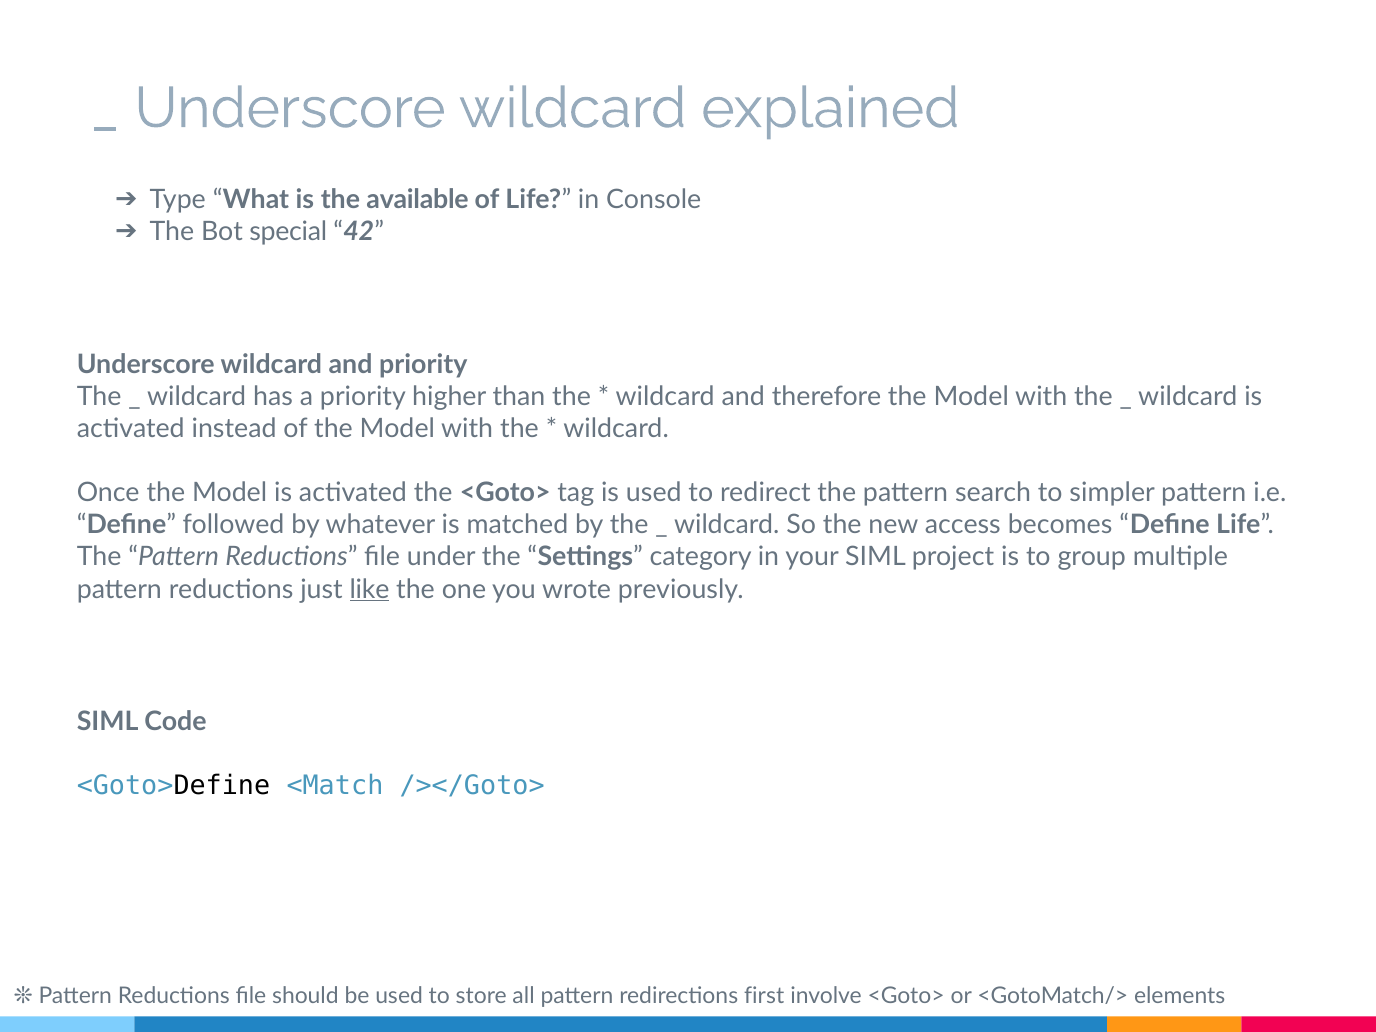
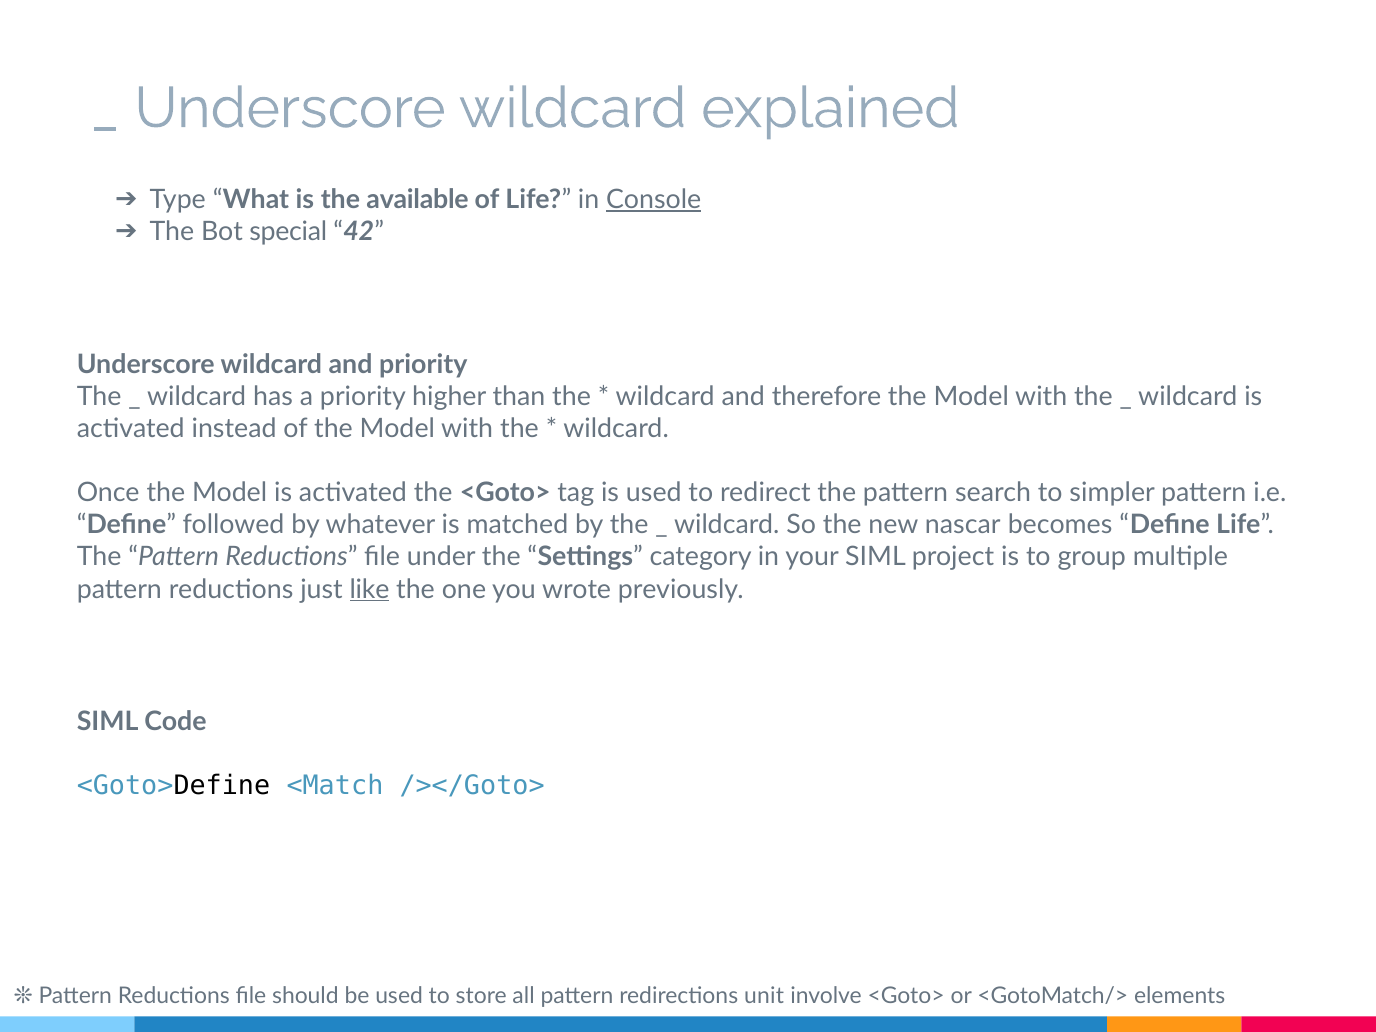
Console underline: none -> present
access: access -> nascar
first: first -> unit
